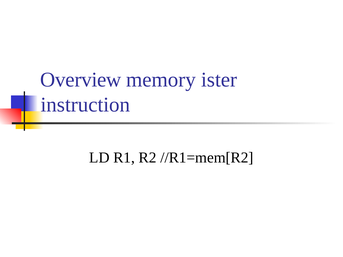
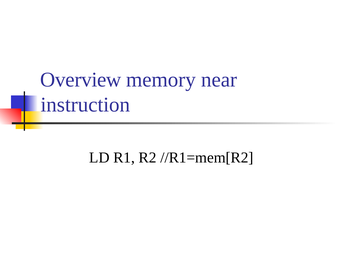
ister: ister -> near
